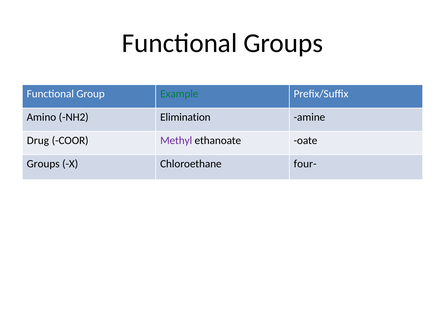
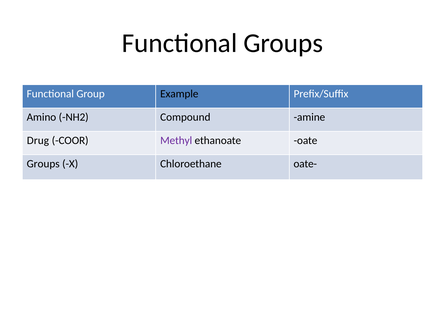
Example colour: green -> black
Elimination: Elimination -> Compound
four-: four- -> oate-
